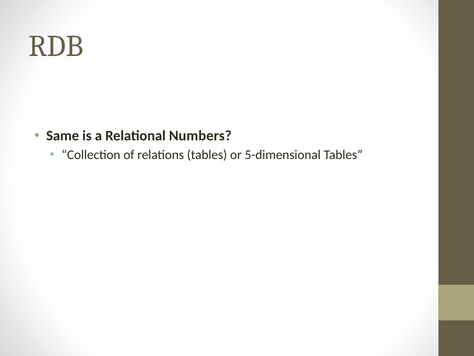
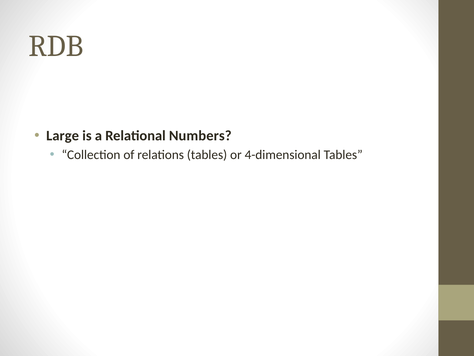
Same: Same -> Large
5-dimensional: 5-dimensional -> 4-dimensional
